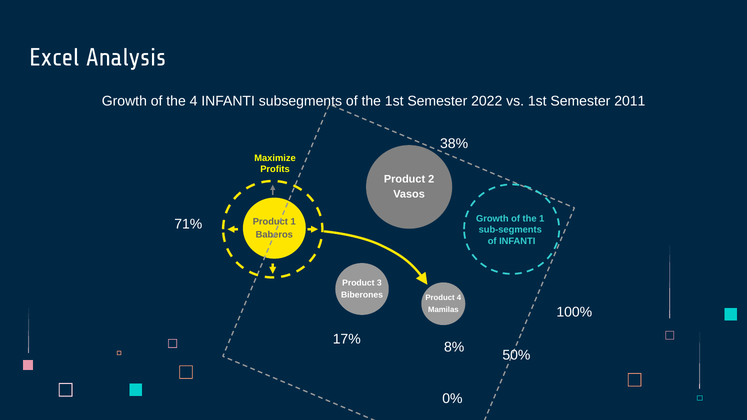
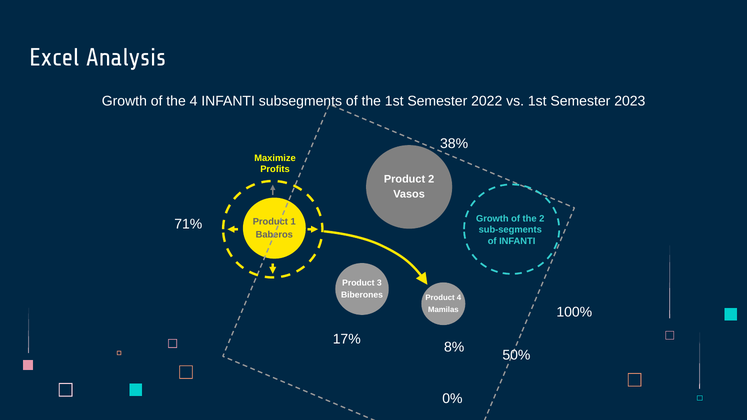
2011: 2011 -> 2023
the 1: 1 -> 2
